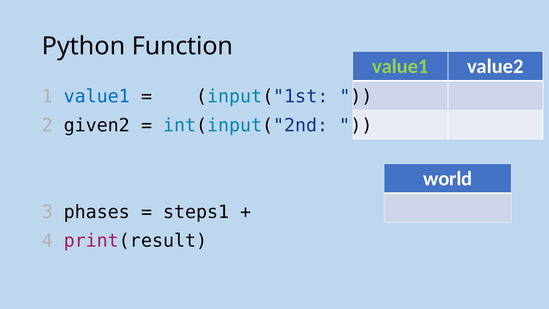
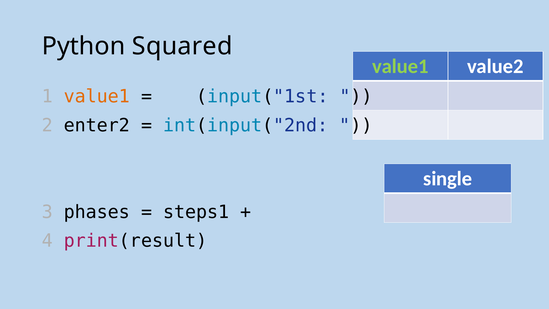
Function: Function -> Squared
value1 at (97, 97) colour: blue -> orange
given2: given2 -> enter2
world: world -> single
